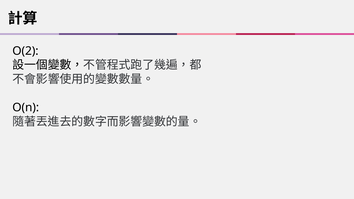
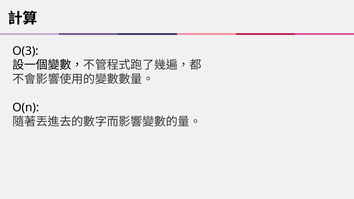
O(2: O(2 -> O(3
